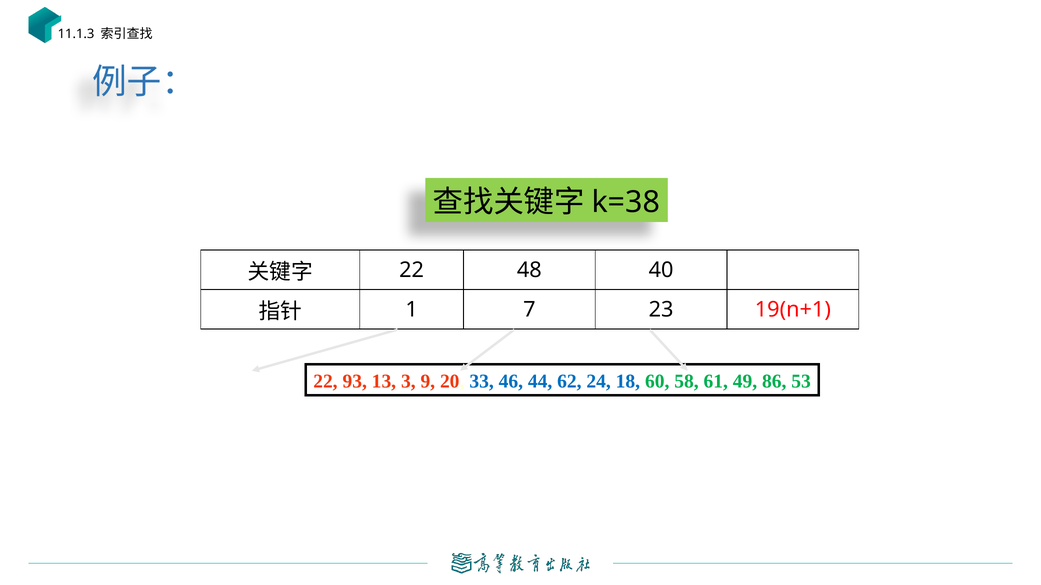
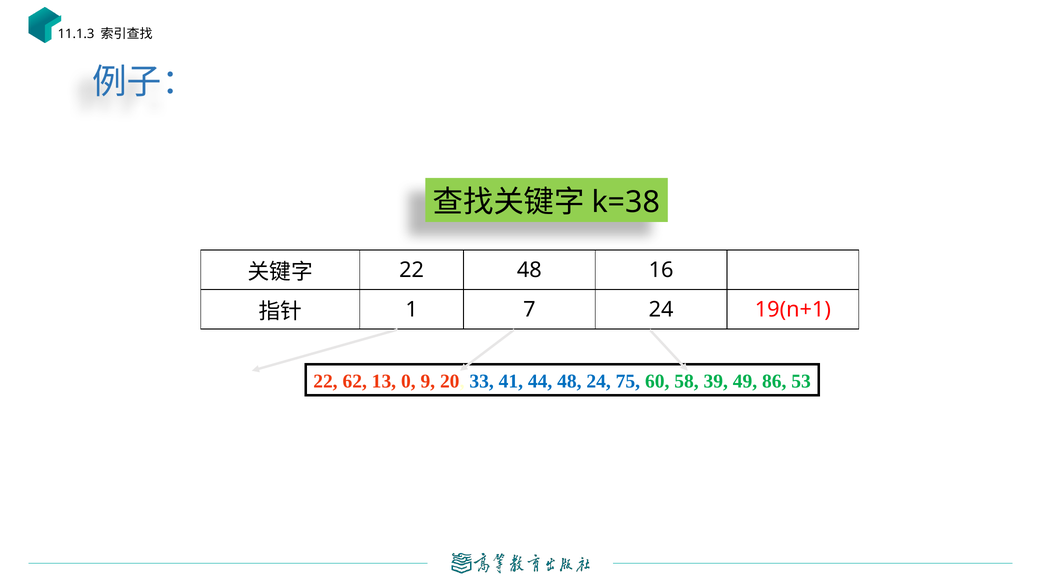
40: 40 -> 16
7 23: 23 -> 24
93: 93 -> 62
3: 3 -> 0
46: 46 -> 41
44 62: 62 -> 48
18: 18 -> 75
61: 61 -> 39
